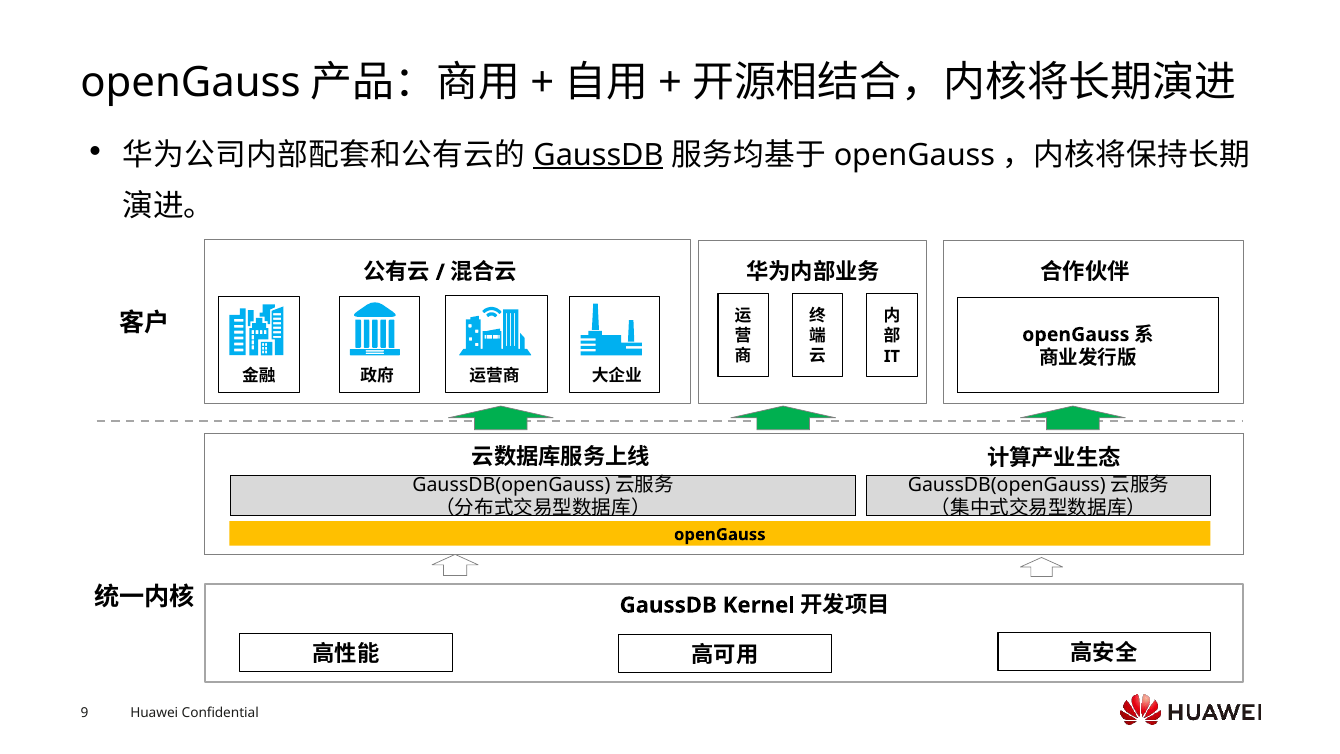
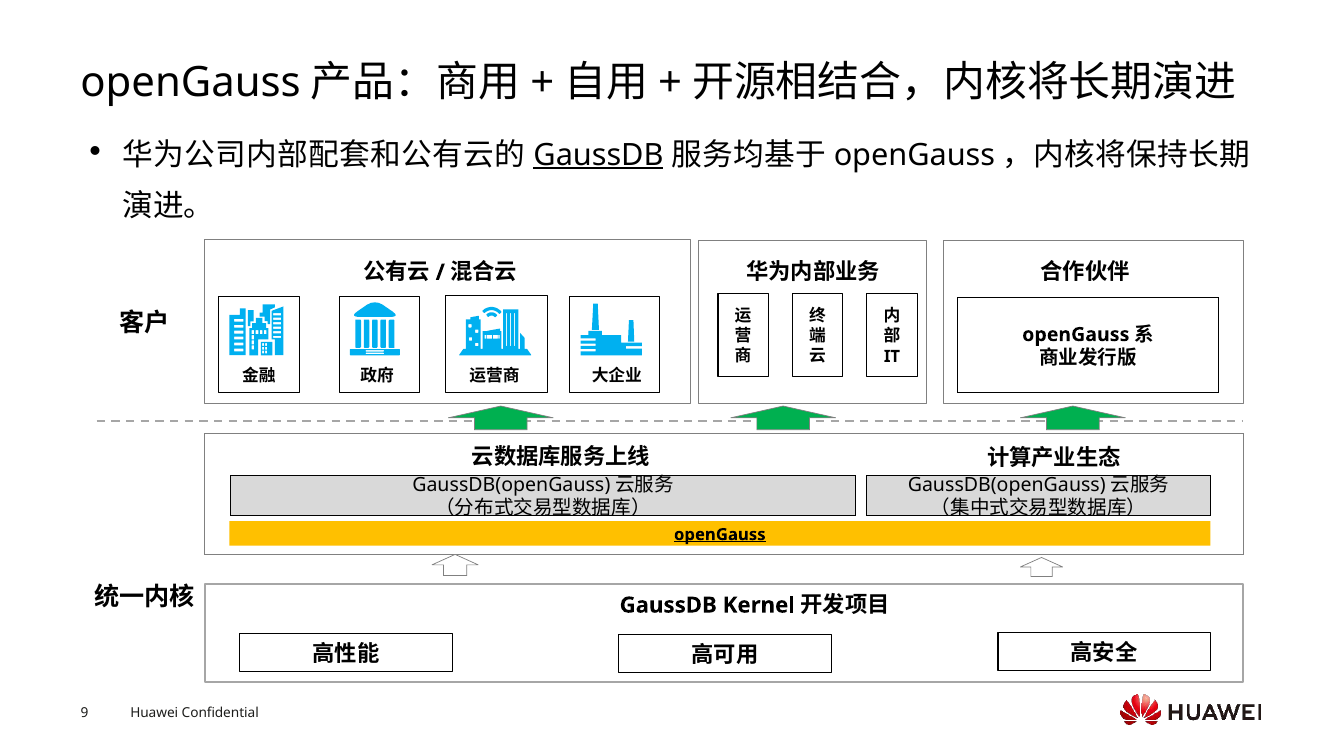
openGauss at (720, 534) underline: none -> present
